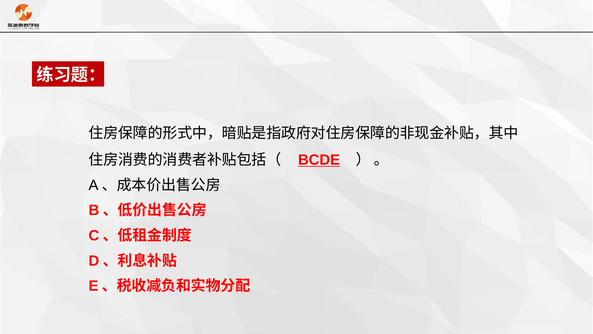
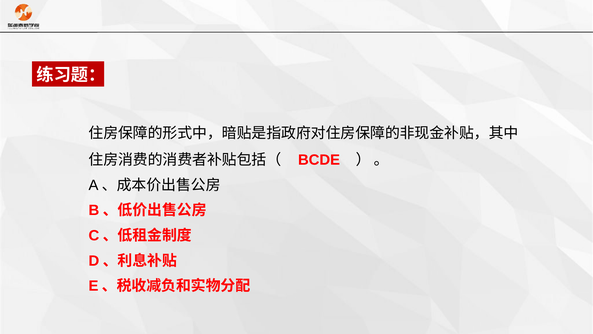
BCDE underline: present -> none
